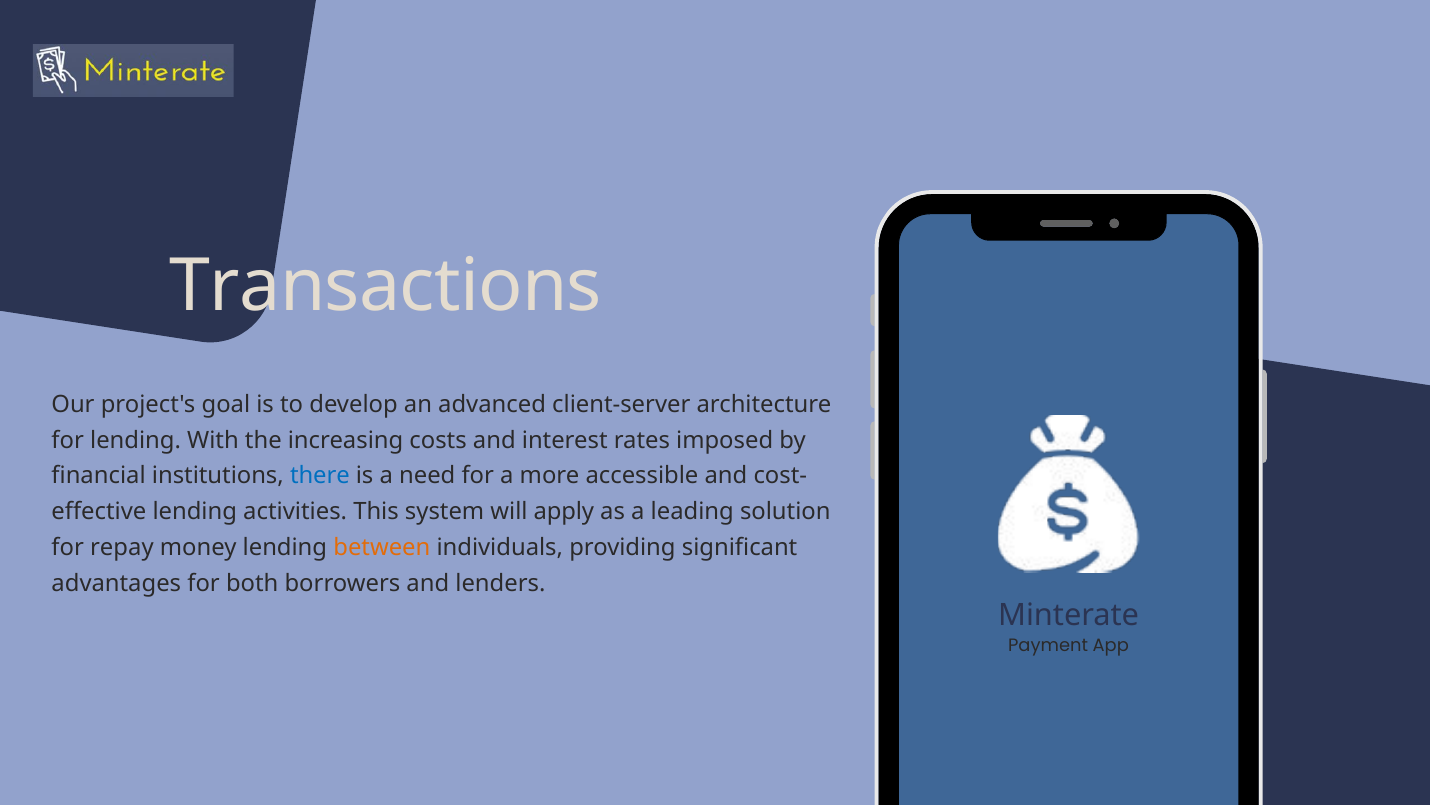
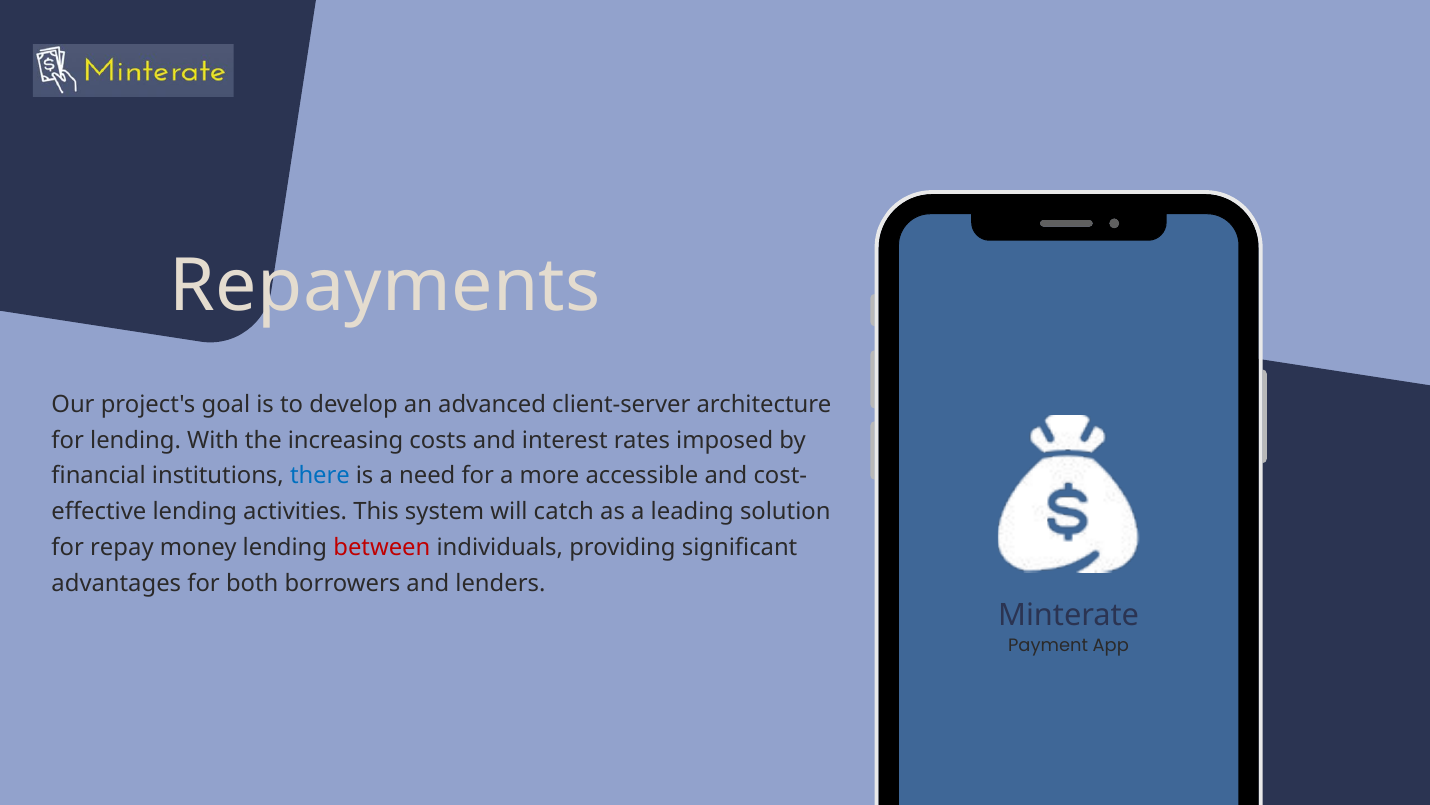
Transactions: Transactions -> Repayments
apply: apply -> catch
between colour: orange -> red
